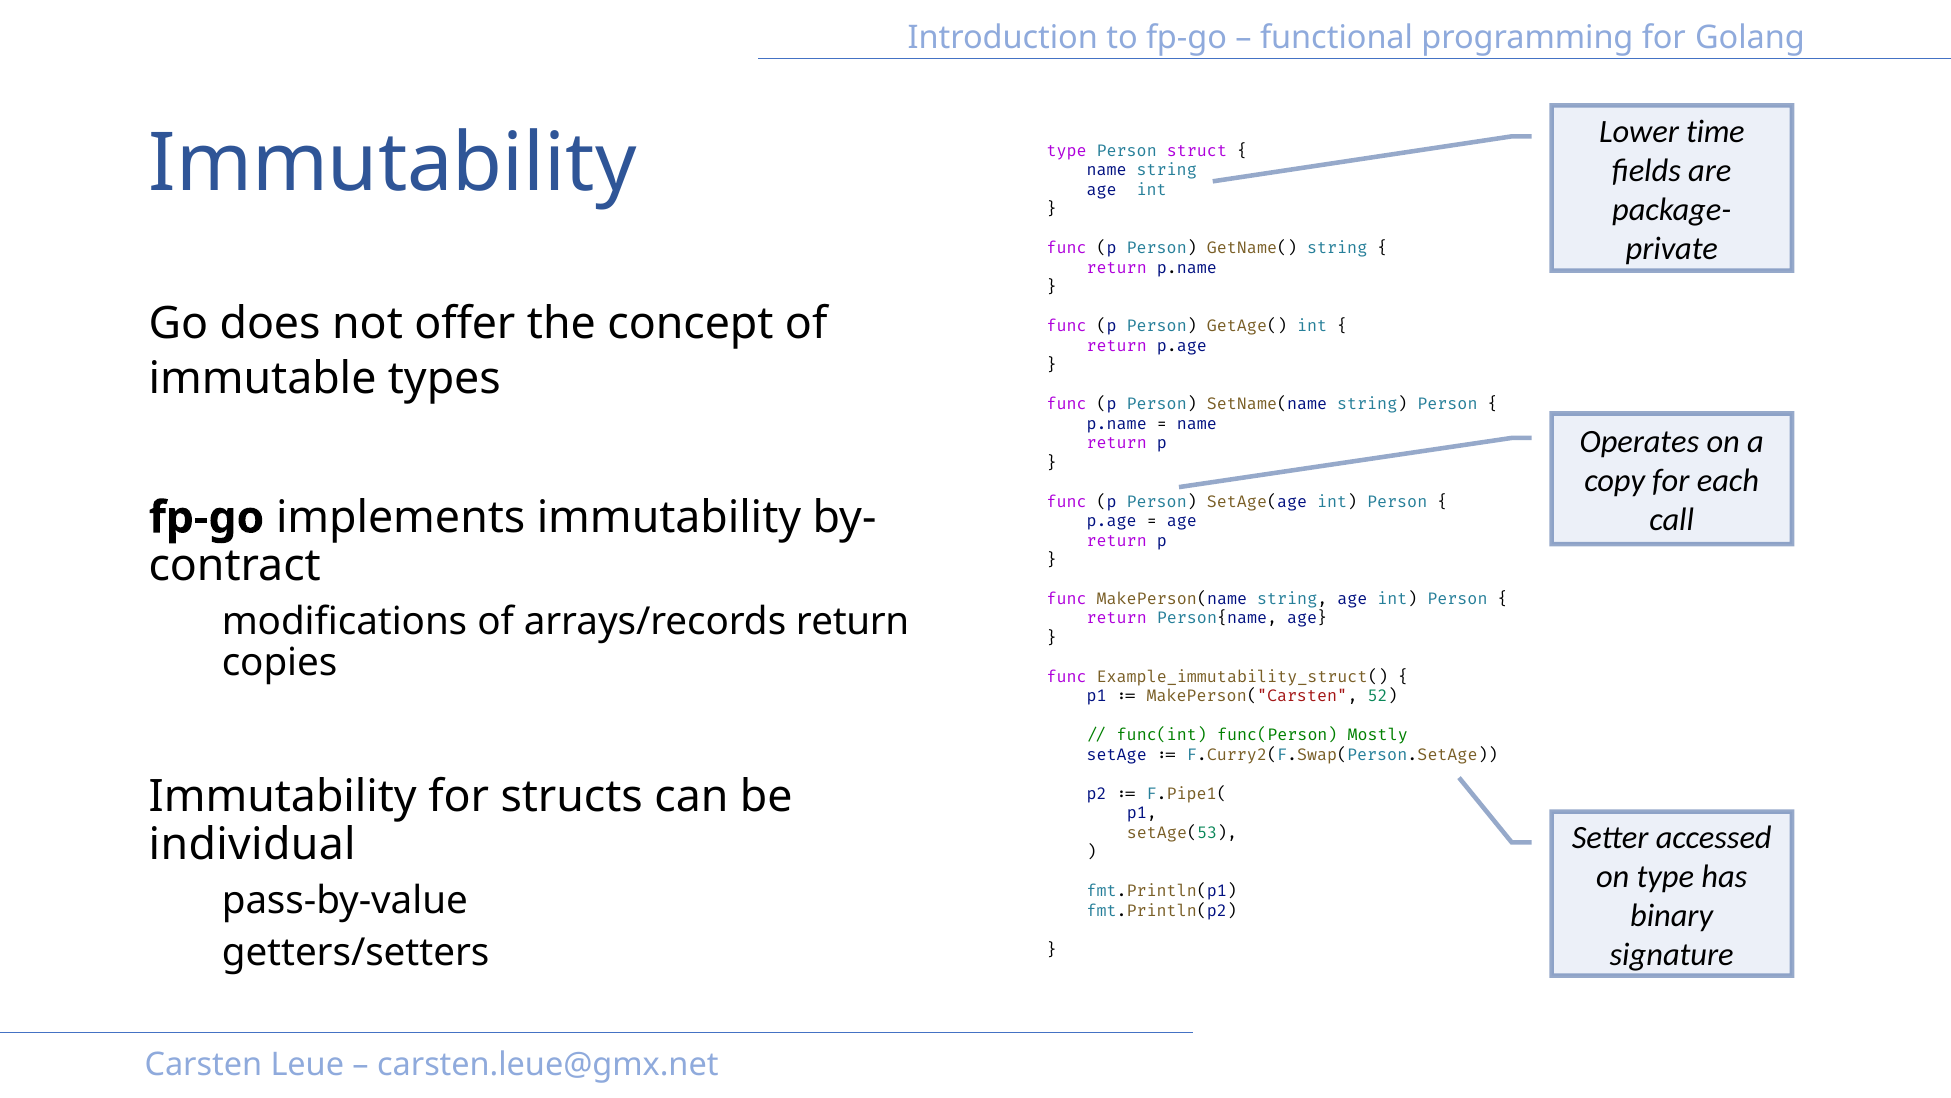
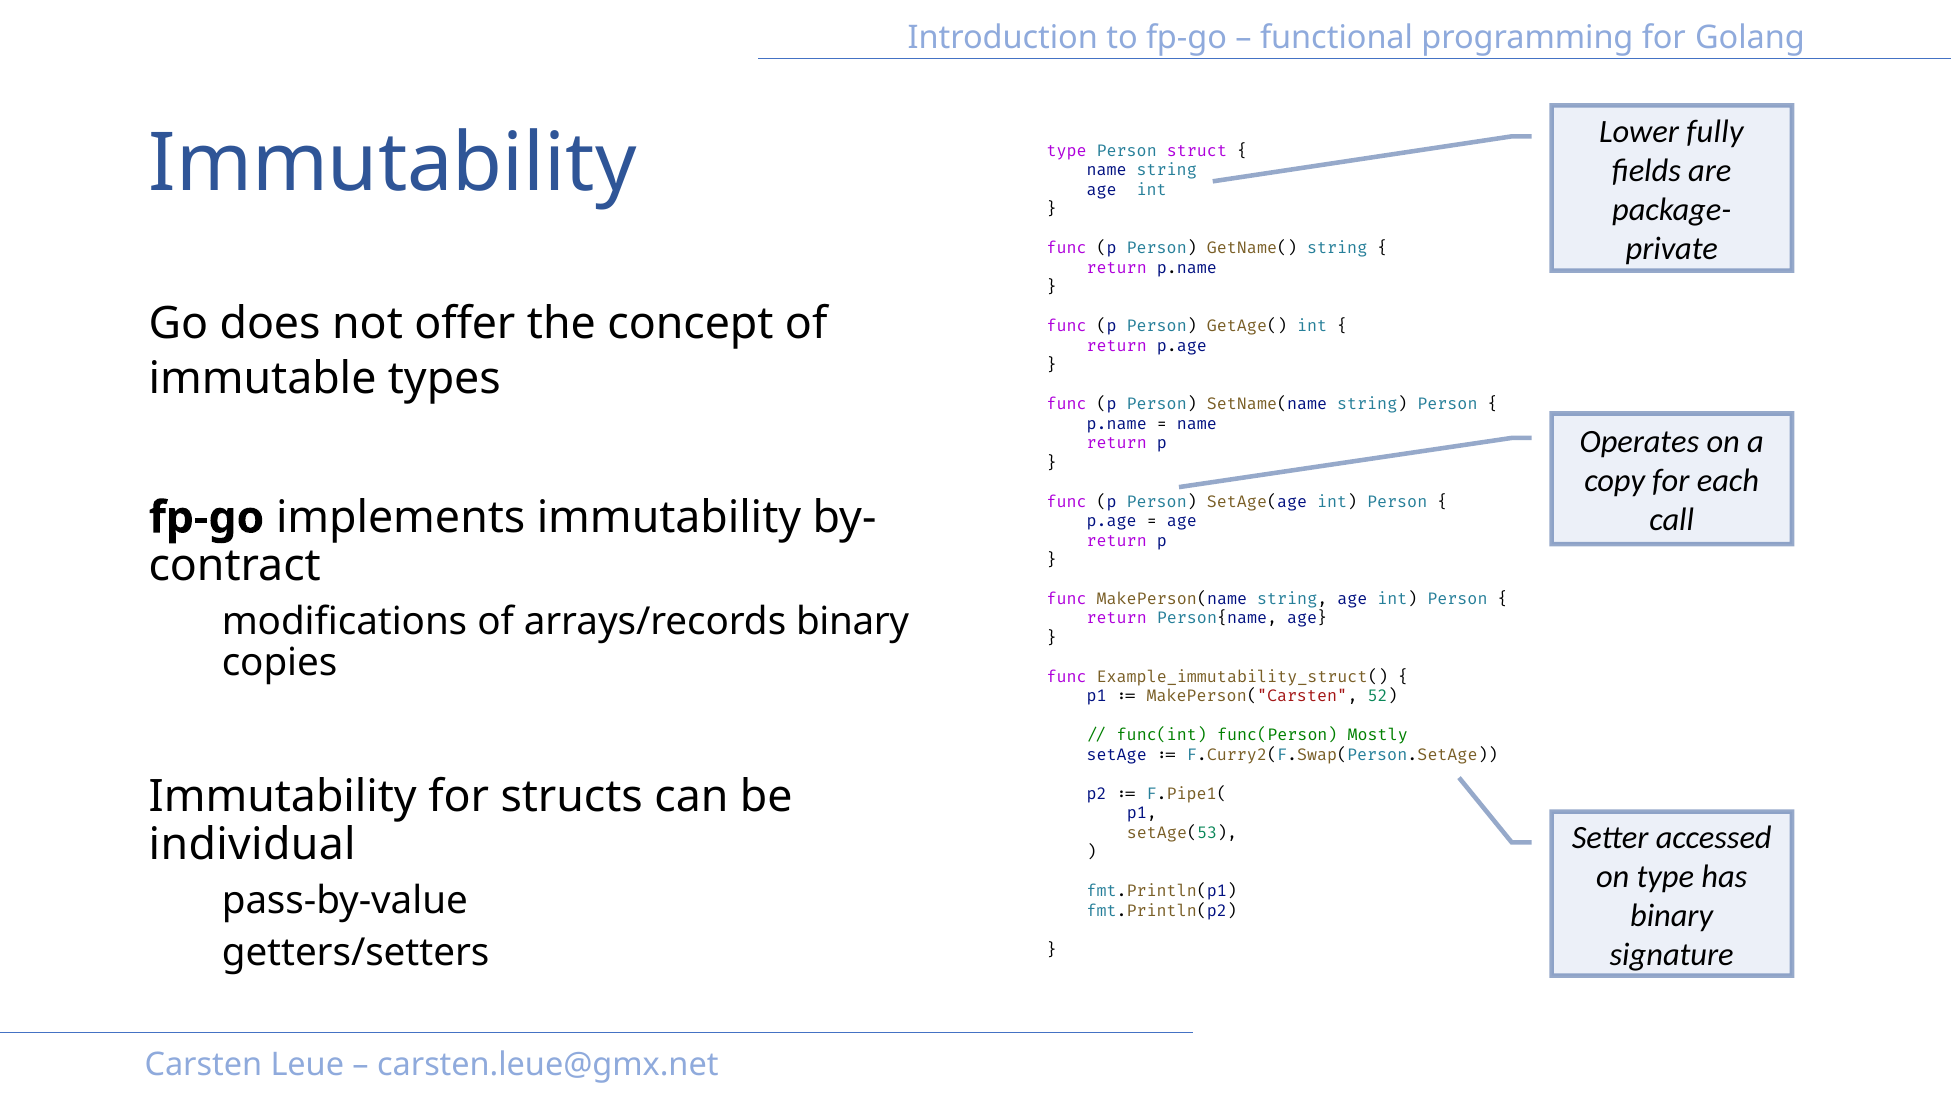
time: time -> fully
arrays/records return: return -> binary
